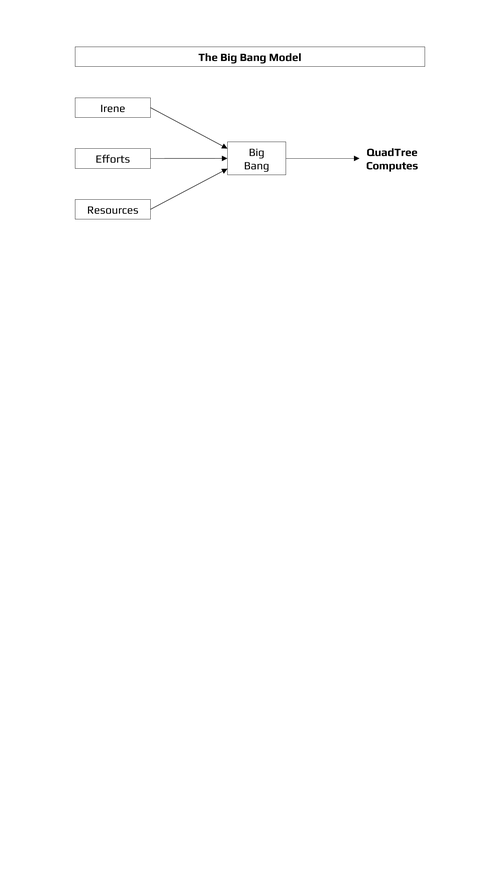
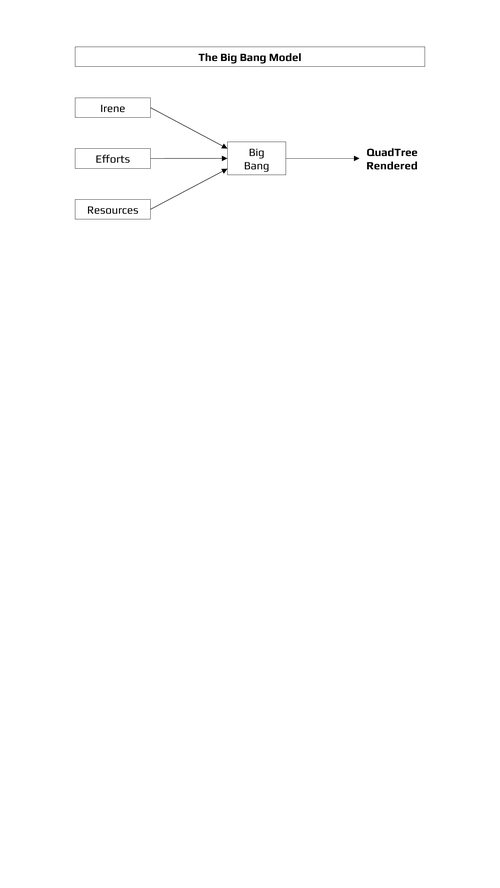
Computes: Computes -> Rendered
